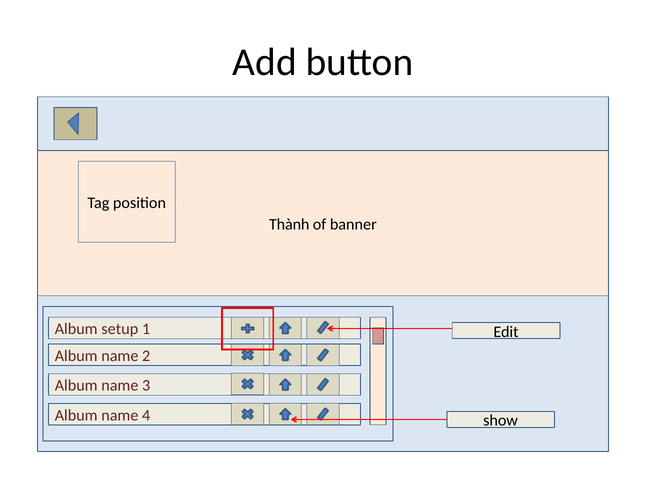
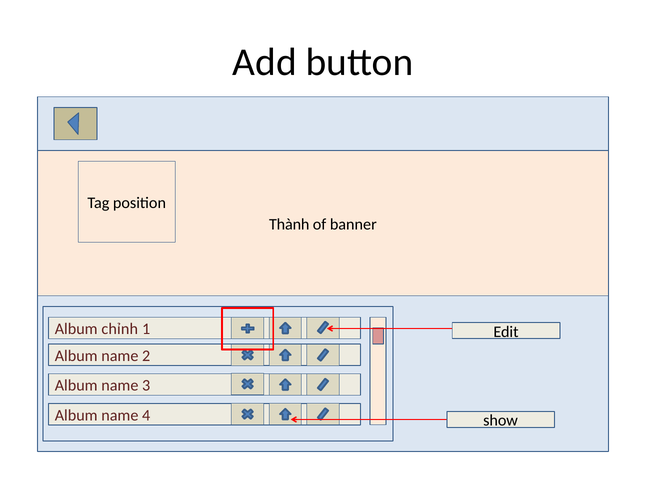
setup: setup -> chỉnh
